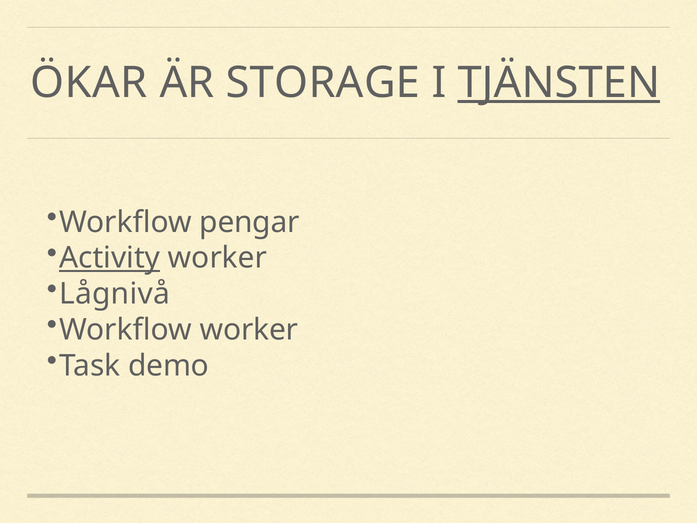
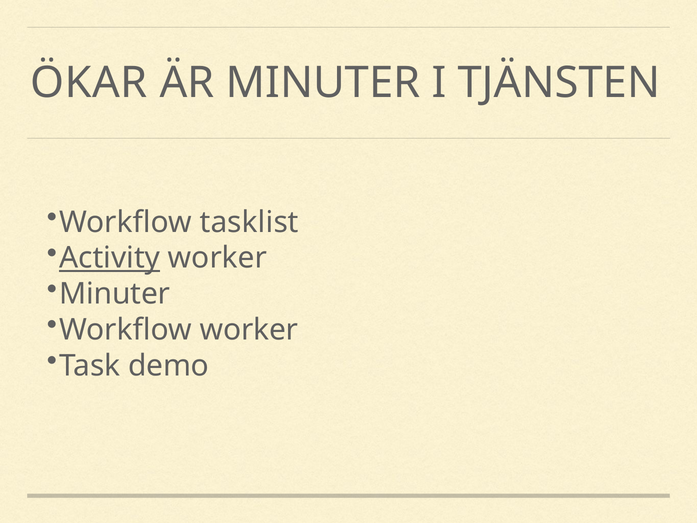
ÄR STORAGE: STORAGE -> MINUTER
TJÄNSTEN underline: present -> none
pengar: pengar -> tasklist
Lågnivå at (114, 294): Lågnivå -> Minuter
